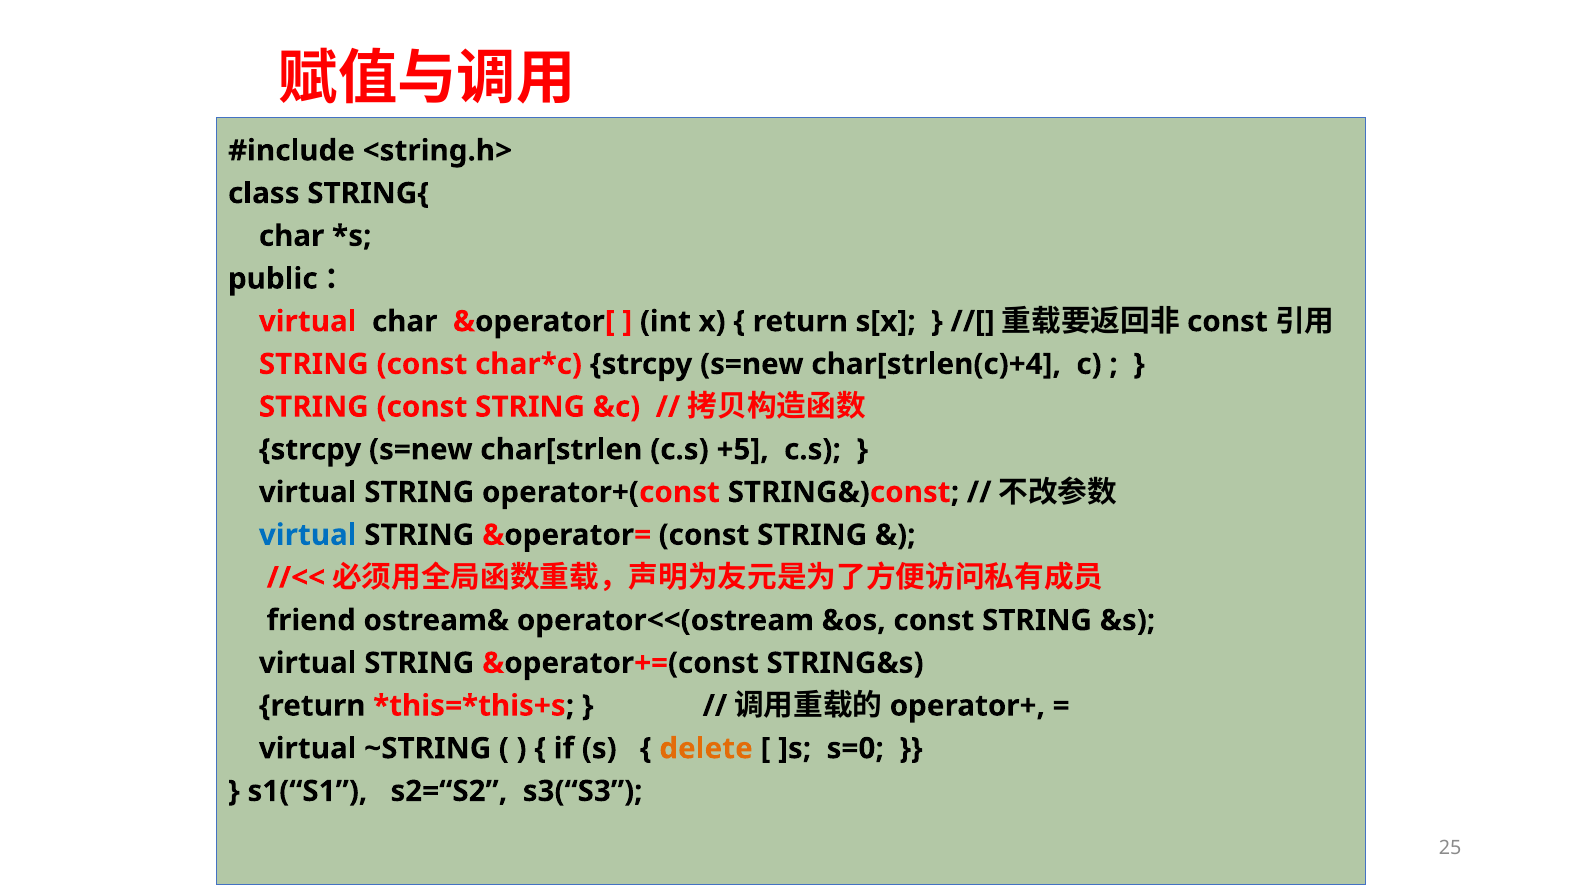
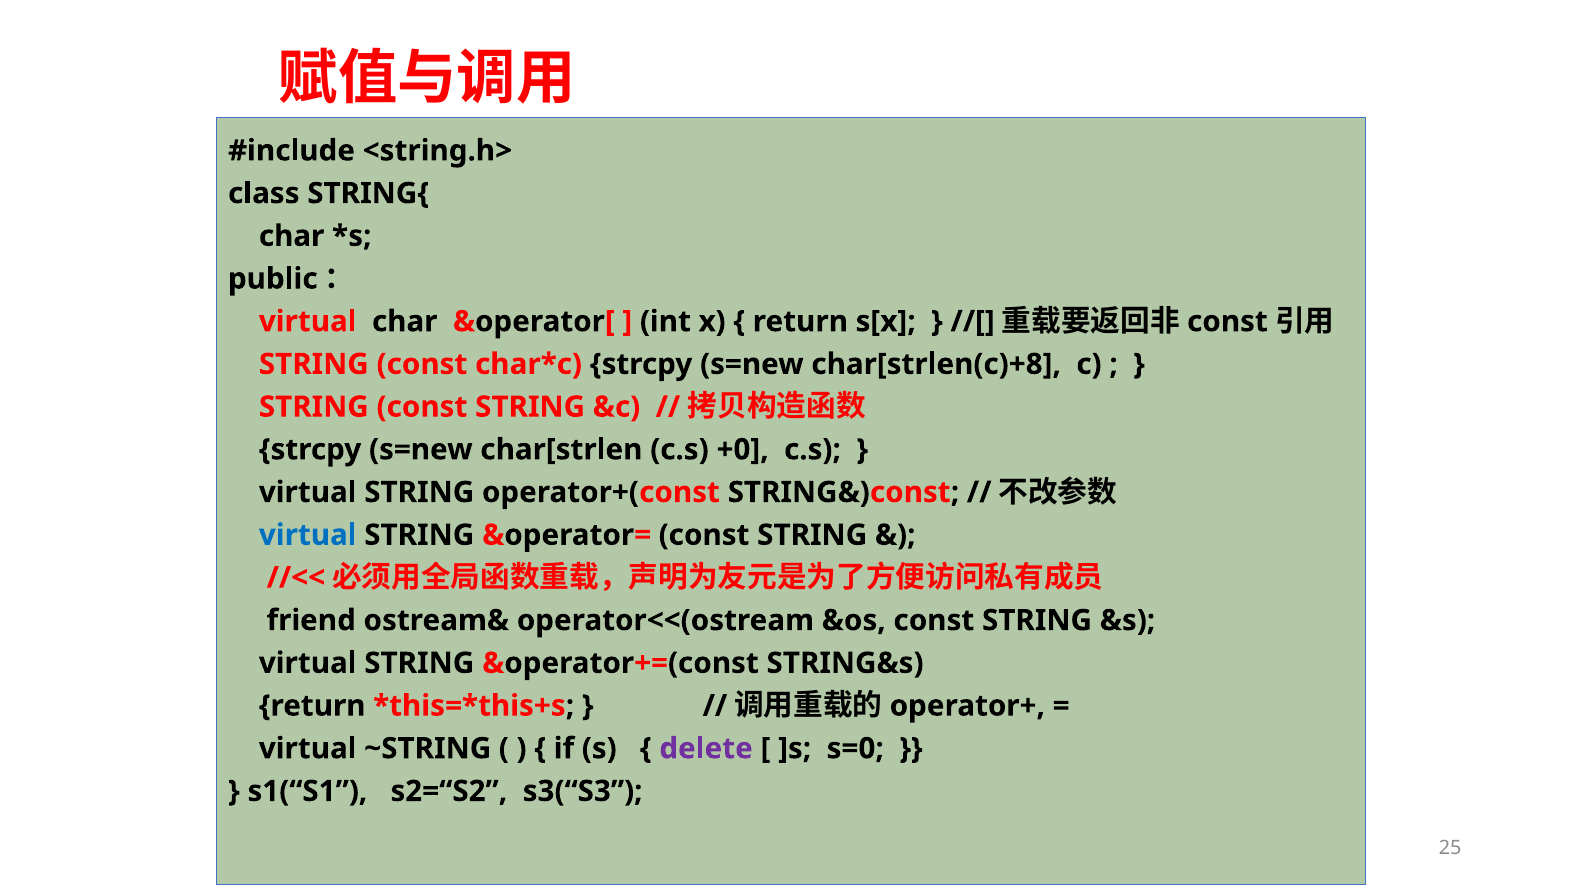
char[strlen(c)+4: char[strlen(c)+4 -> char[strlen(c)+8
+5: +5 -> +0
delete colour: orange -> purple
